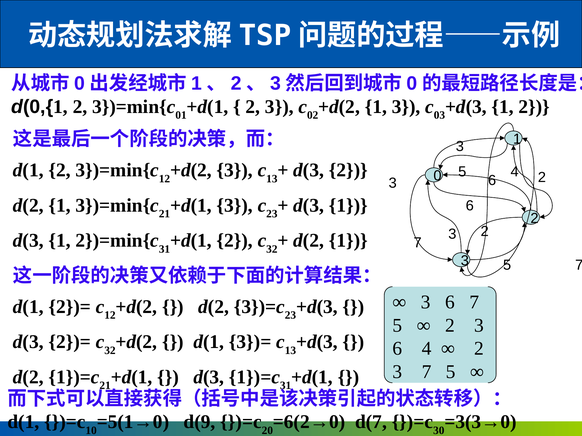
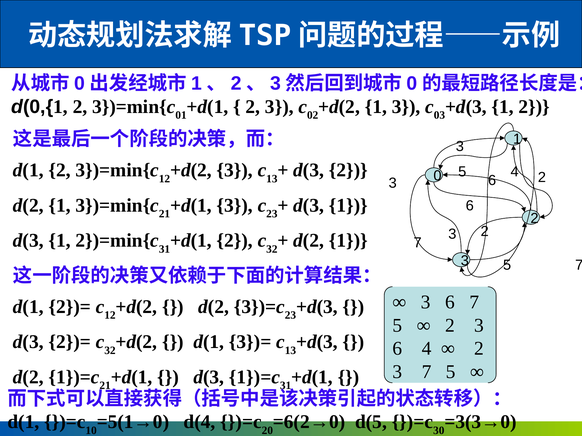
d(9: d(9 -> d(4
d(7: d(7 -> d(5
